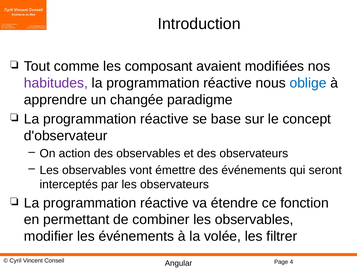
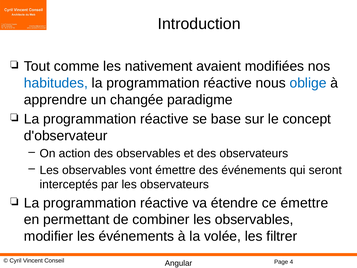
composant: composant -> nativement
habitudes colour: purple -> blue
ce fonction: fonction -> émettre
